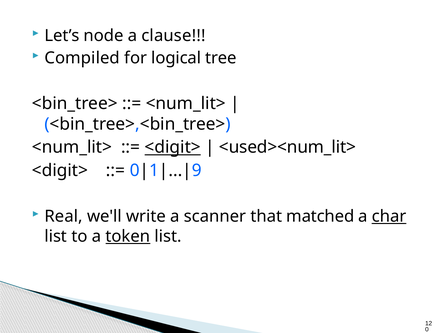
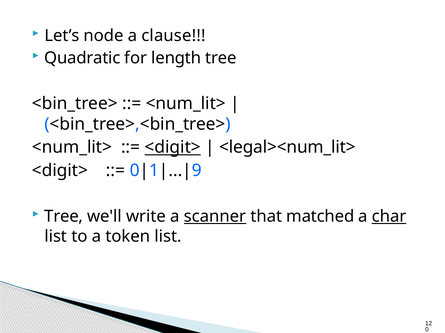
Compiled: Compiled -> Quadratic
logical: logical -> length
<used><num_lit>: <used><num_lit> -> <legal><num_lit>
Real at (64, 217): Real -> Tree
scanner underline: none -> present
token underline: present -> none
